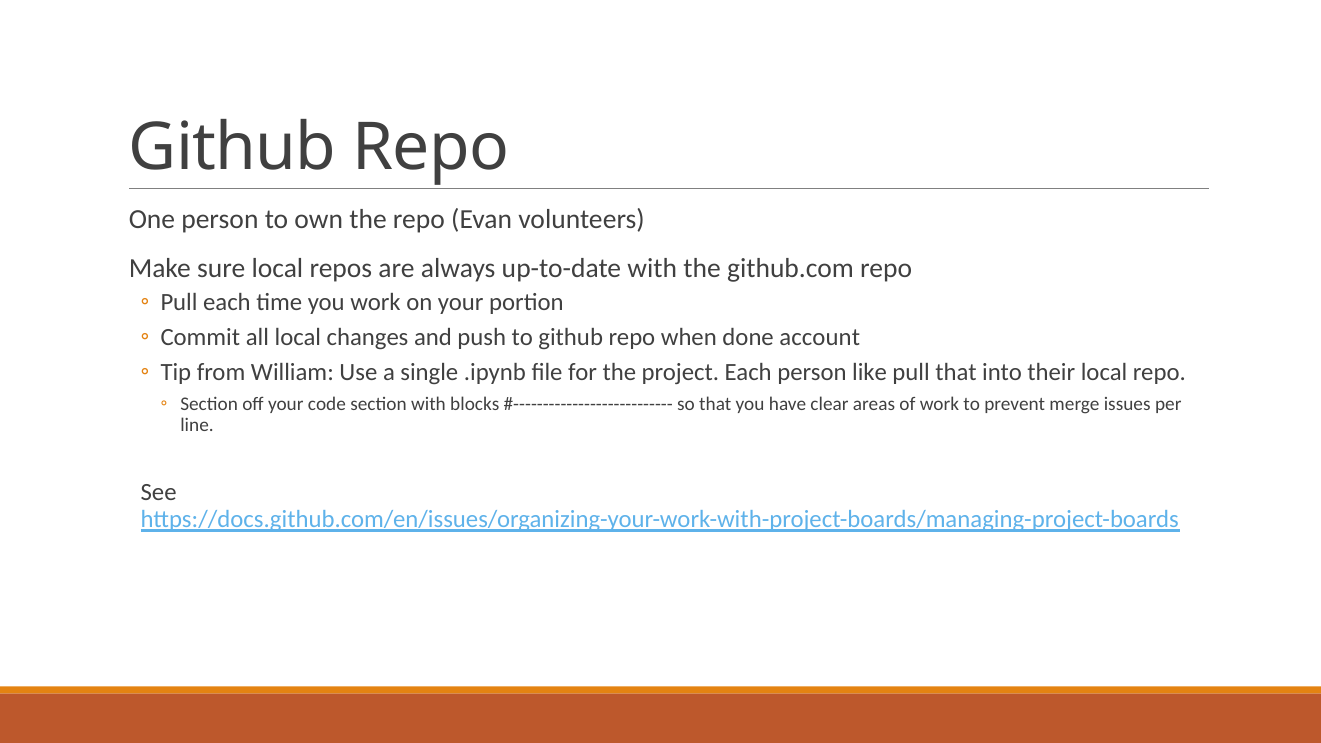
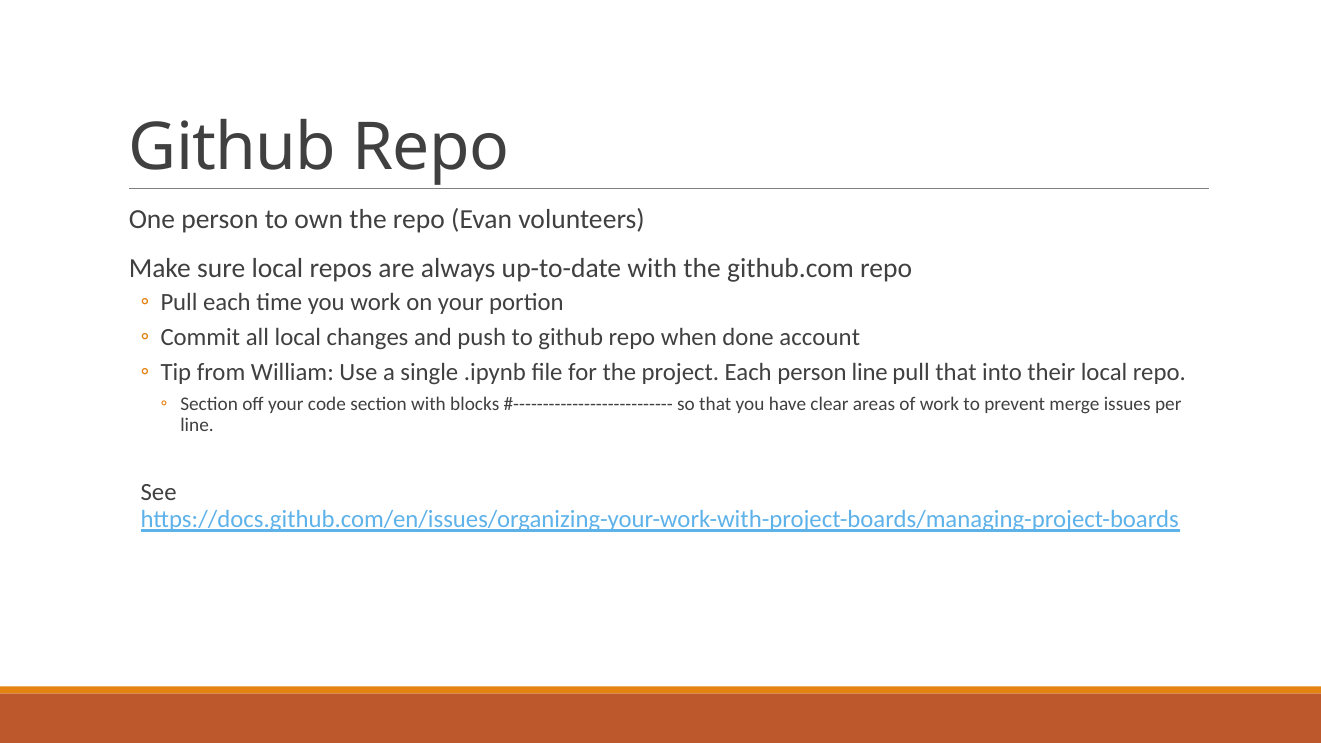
person like: like -> line
